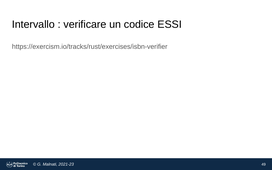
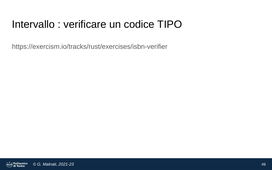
ESSI: ESSI -> TIPO
